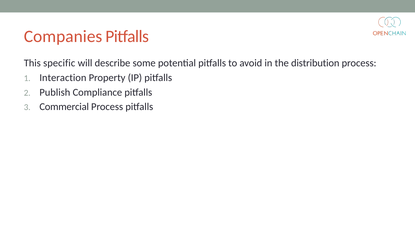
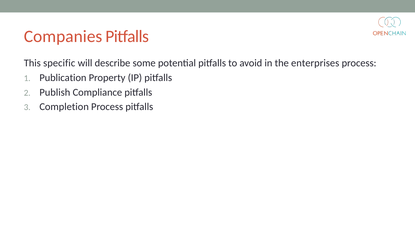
distribution: distribution -> enterprises
Interaction: Interaction -> Publication
Commercial: Commercial -> Completion
